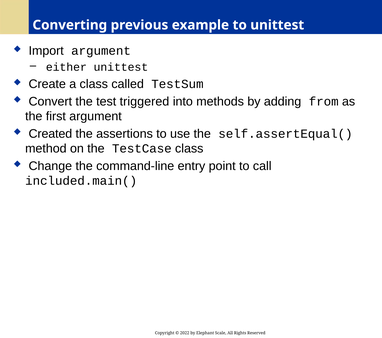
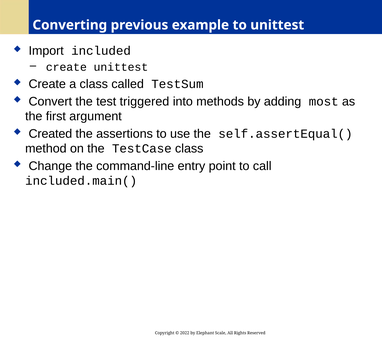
Import argument: argument -> included
either at (66, 67): either -> create
from: from -> most
